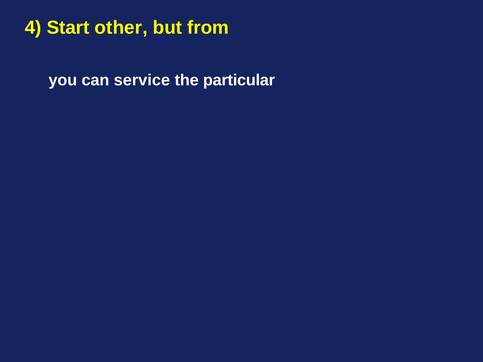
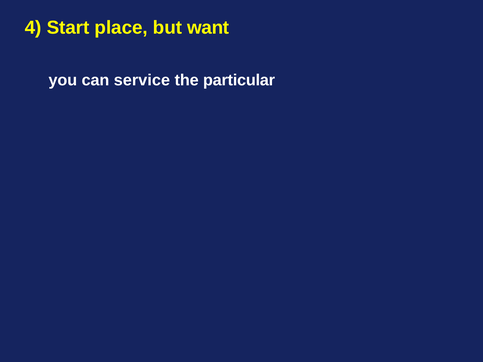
other: other -> place
from: from -> want
